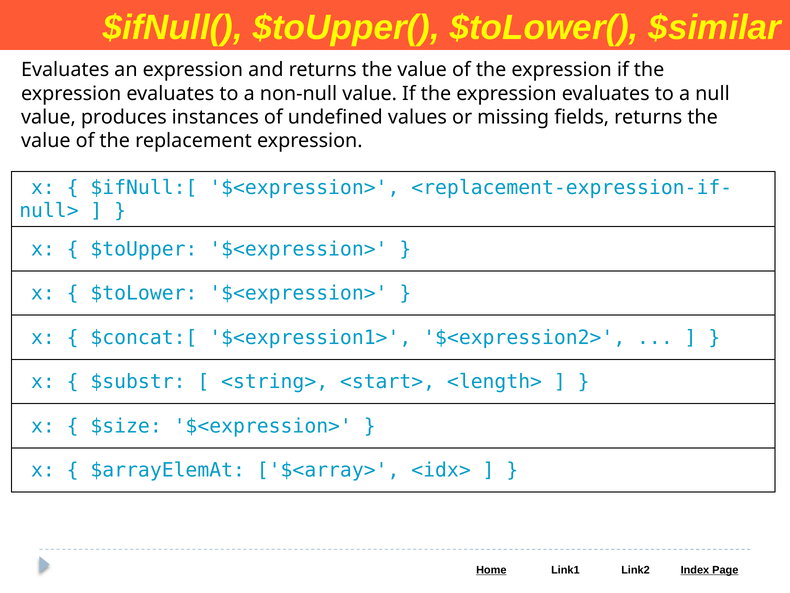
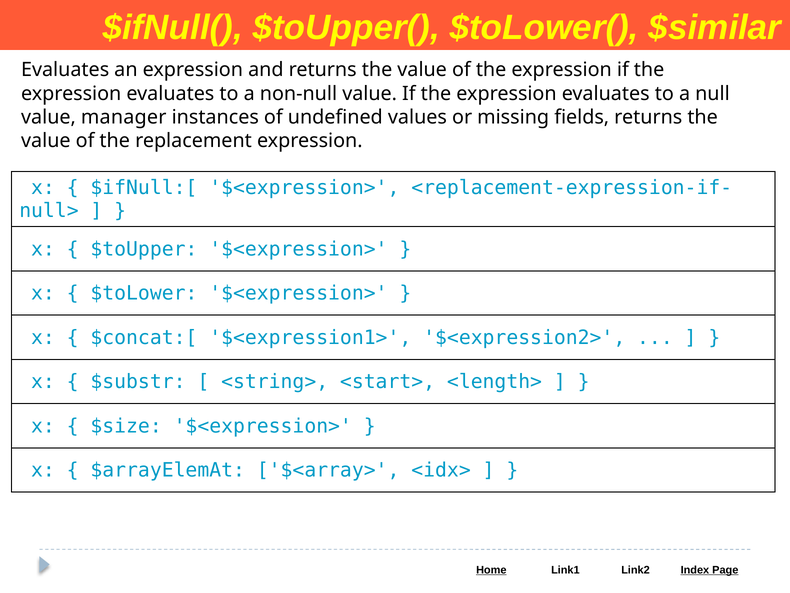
produces: produces -> manager
